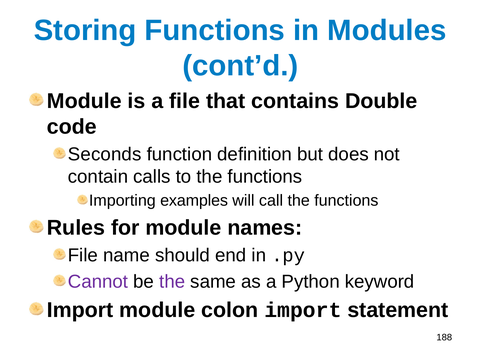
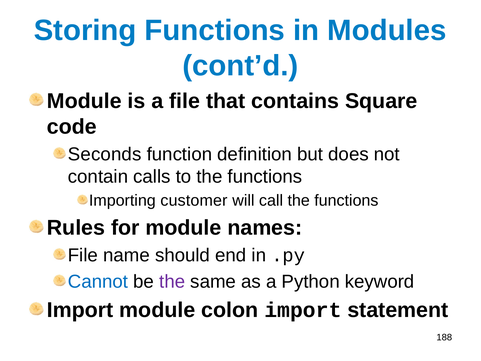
Double: Double -> Square
examples: examples -> customer
Cannot colour: purple -> blue
